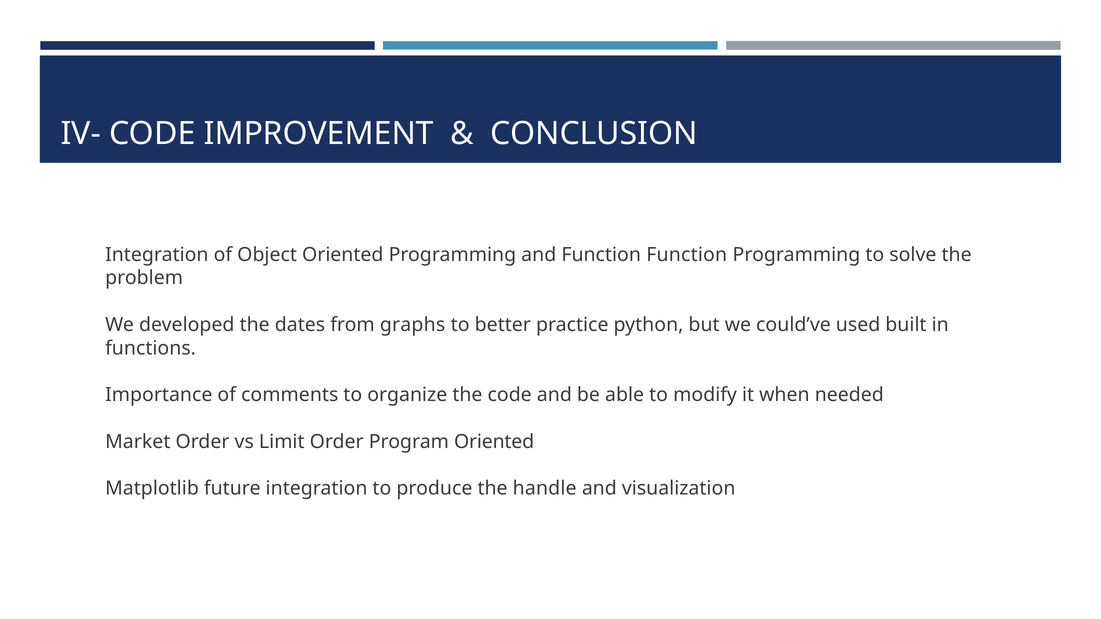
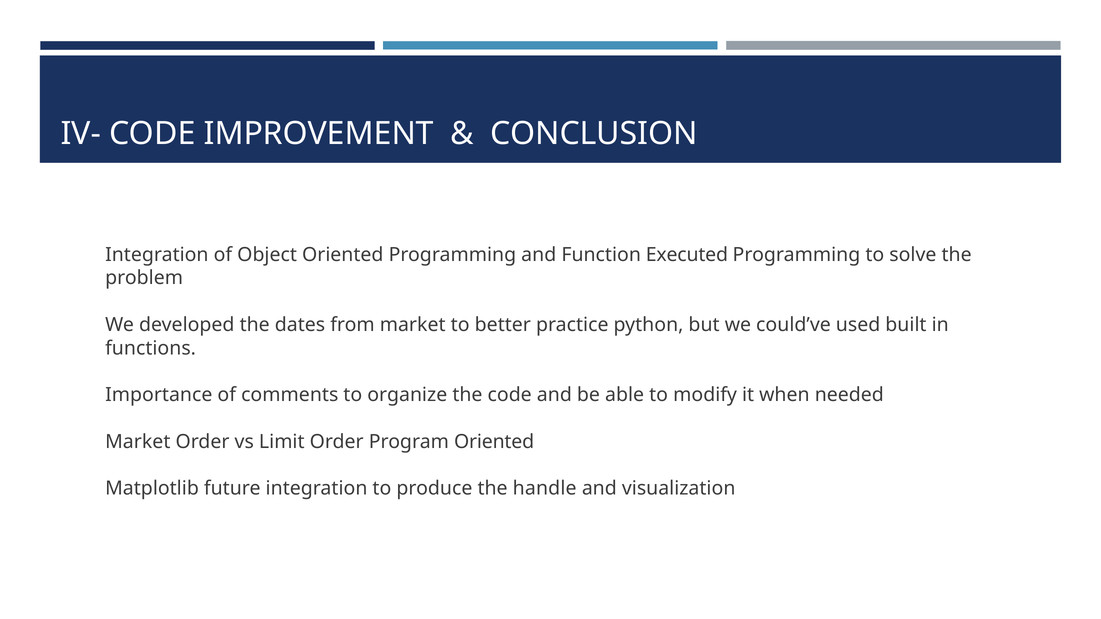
Function Function: Function -> Executed
from graphs: graphs -> market
